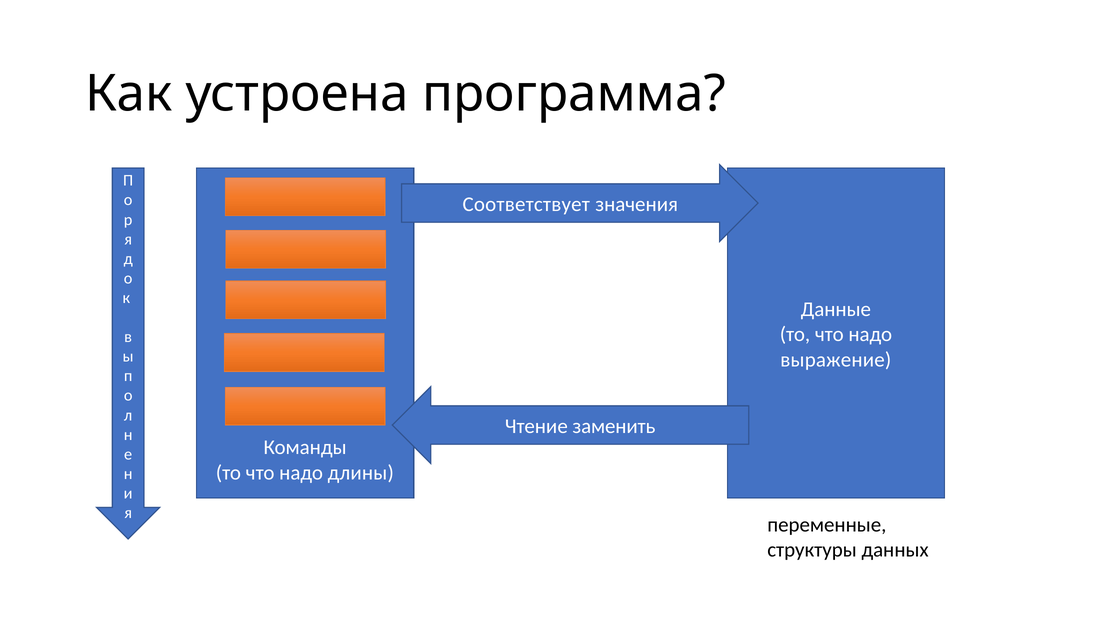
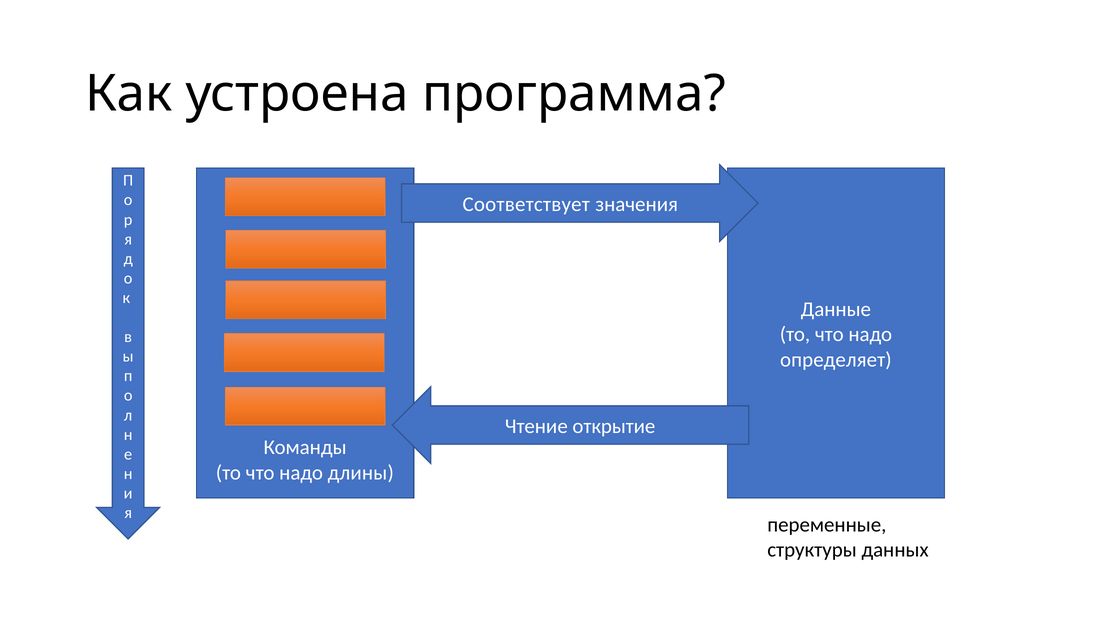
выражение: выражение -> определяет
заменить: заменить -> открытие
